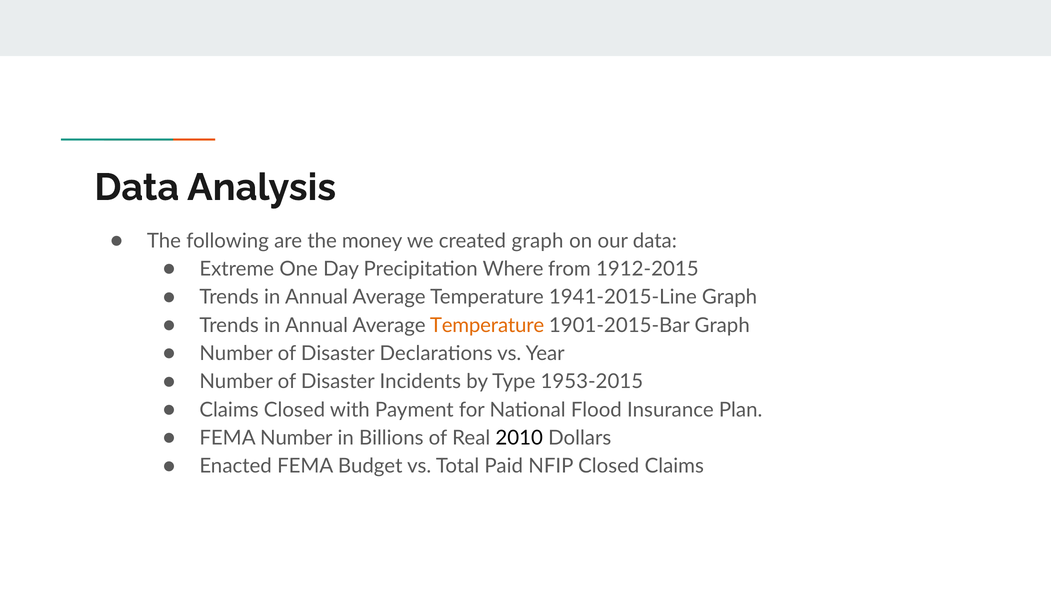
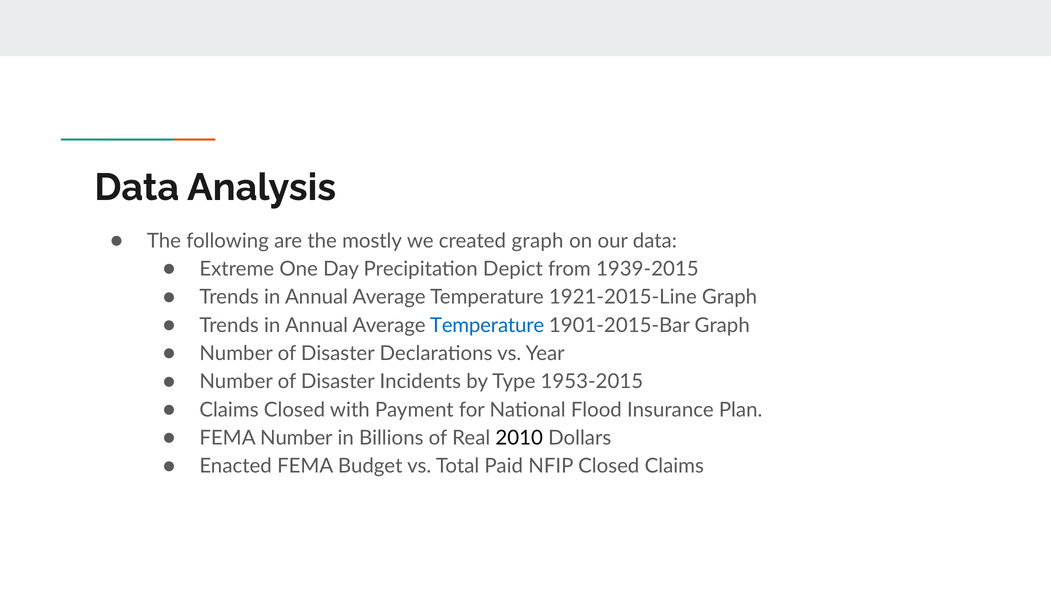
money: money -> mostly
Where: Where -> Depict
1912-2015: 1912-2015 -> 1939-2015
1941-2015-Line: 1941-2015-Line -> 1921-2015-Line
Temperature at (487, 325) colour: orange -> blue
